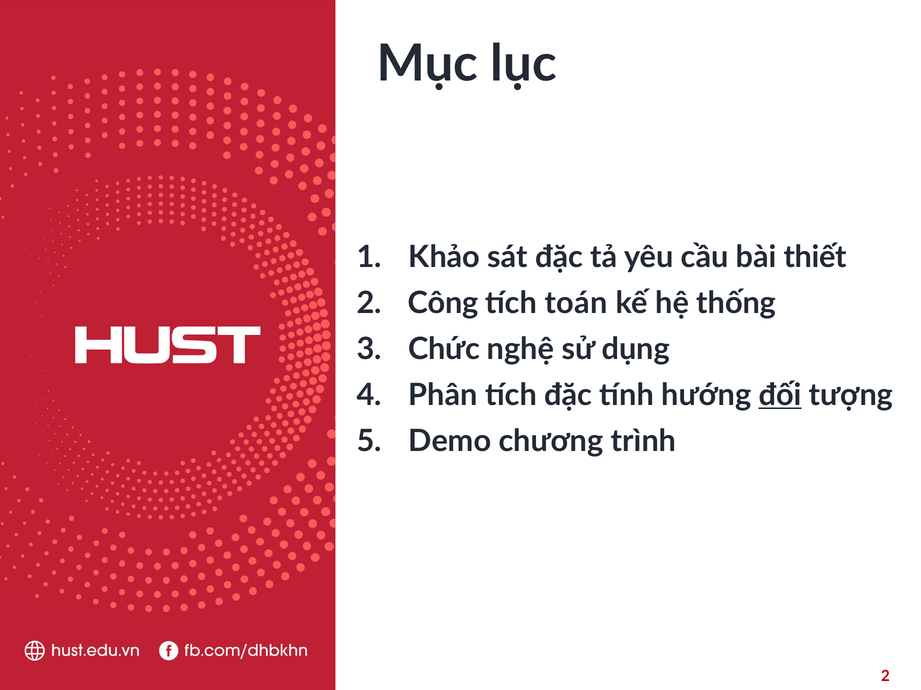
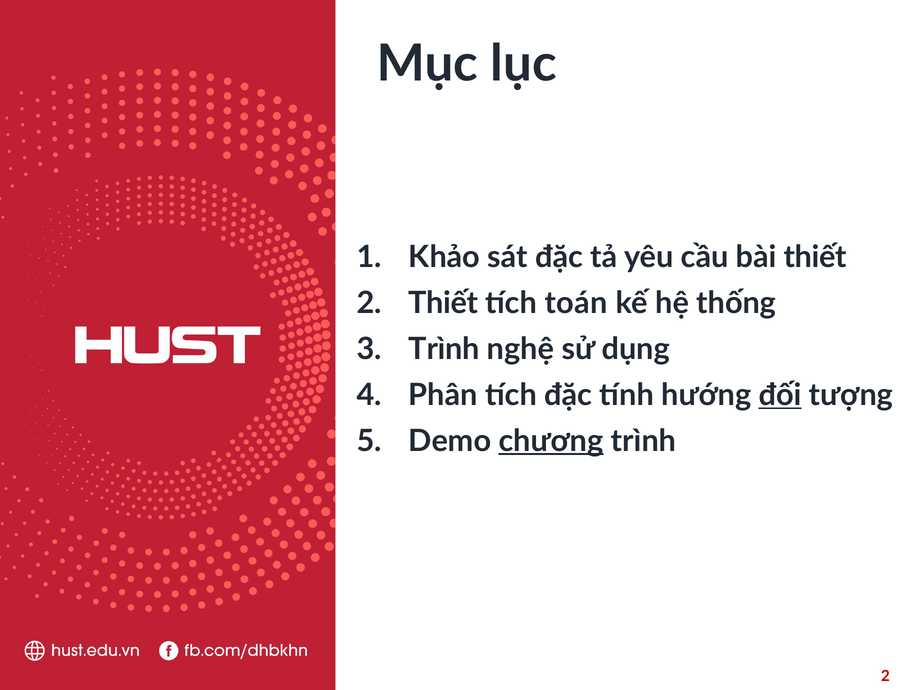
2 Công: Công -> Thiết
Chức at (444, 350): Chức -> Trình
chương underline: none -> present
